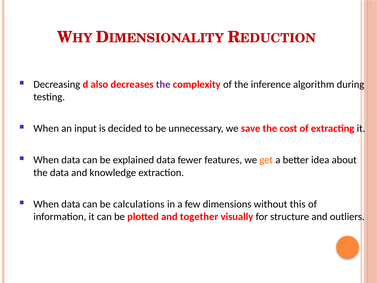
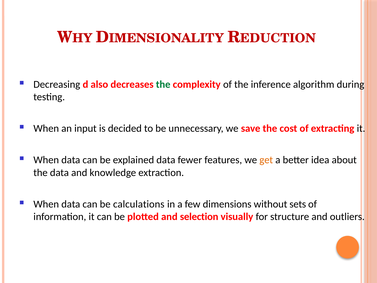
the at (163, 84) colour: purple -> green
this: this -> sets
together: together -> selection
